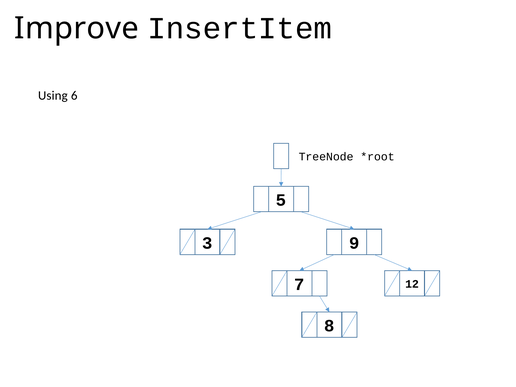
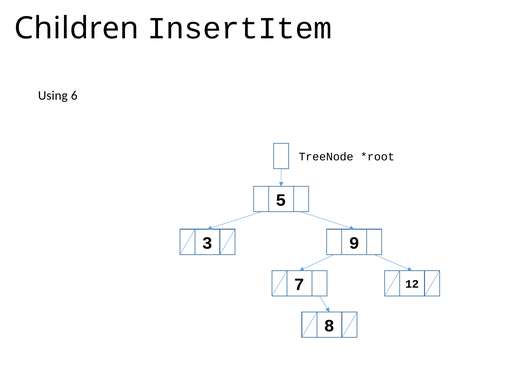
Improve: Improve -> Children
